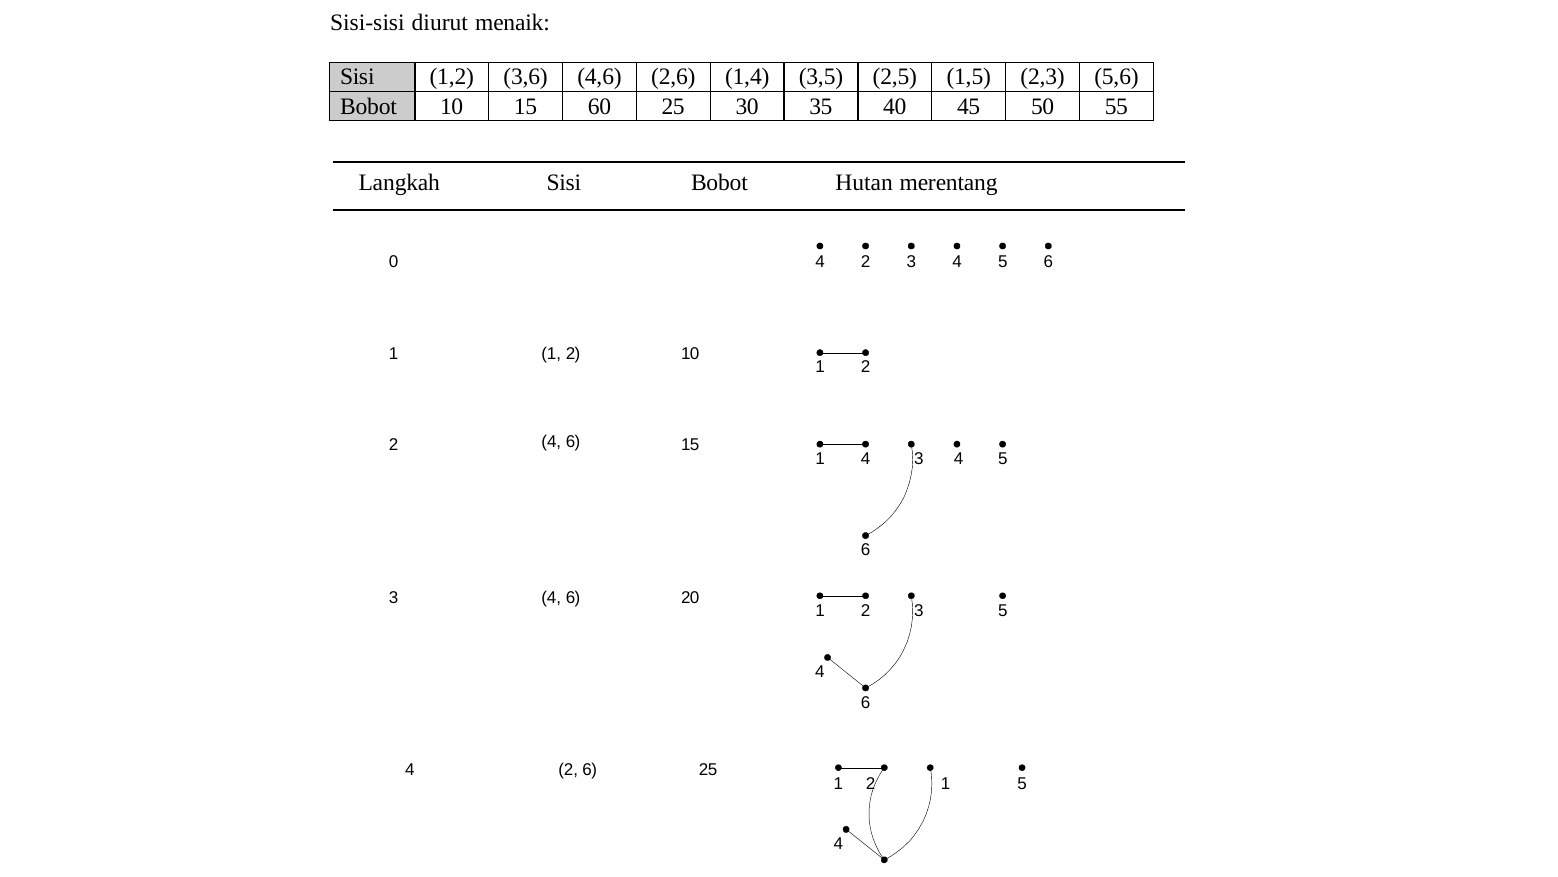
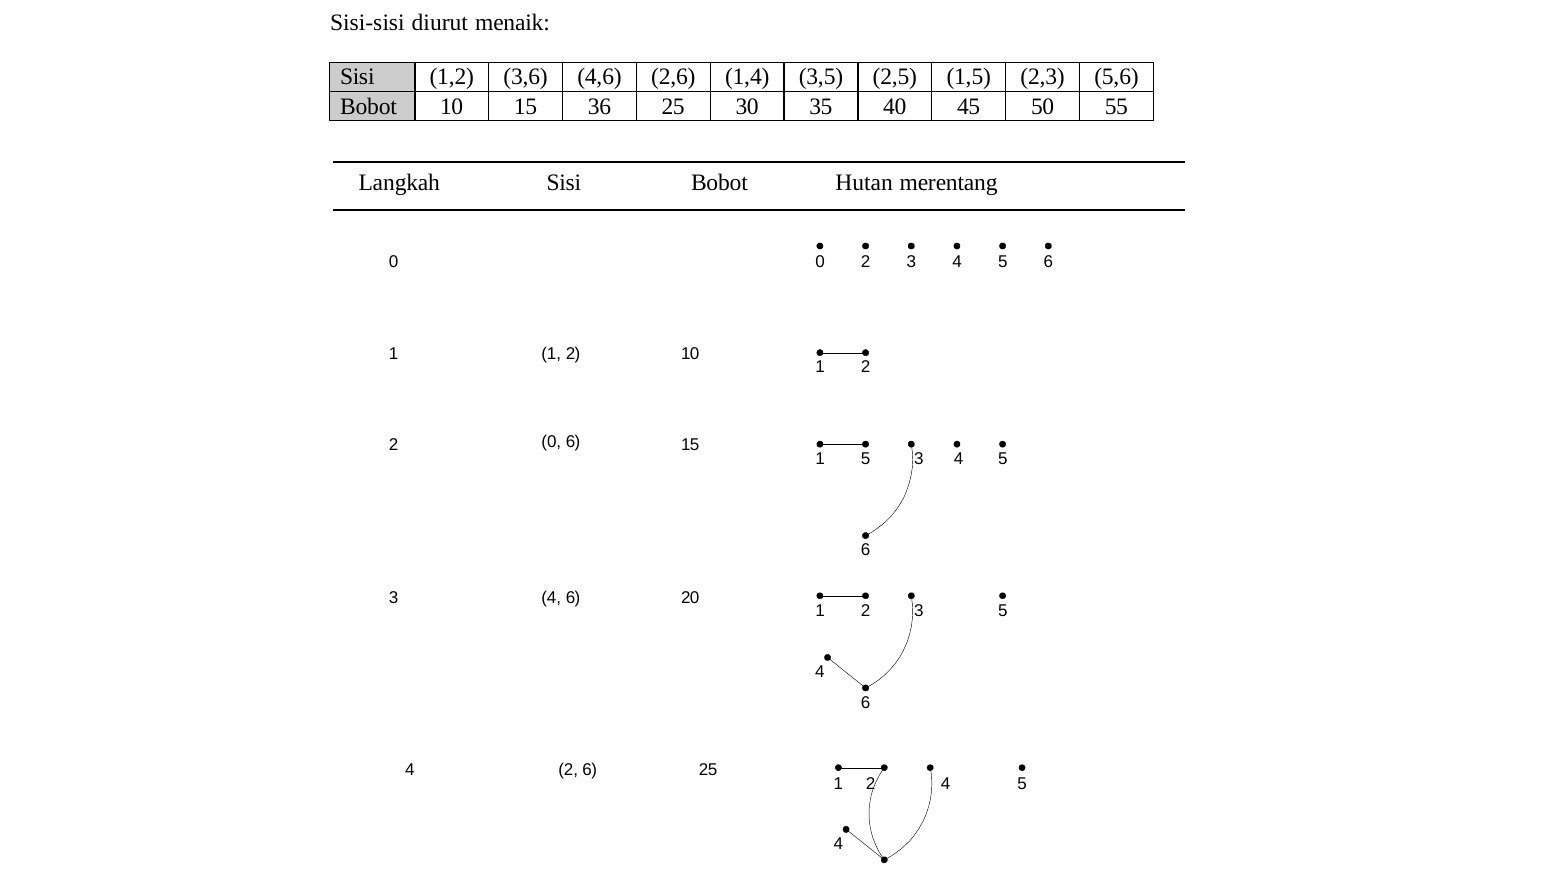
60: 60 -> 36
0 4: 4 -> 0
2 4: 4 -> 0
4 at (866, 459): 4 -> 5
1 at (946, 783): 1 -> 4
